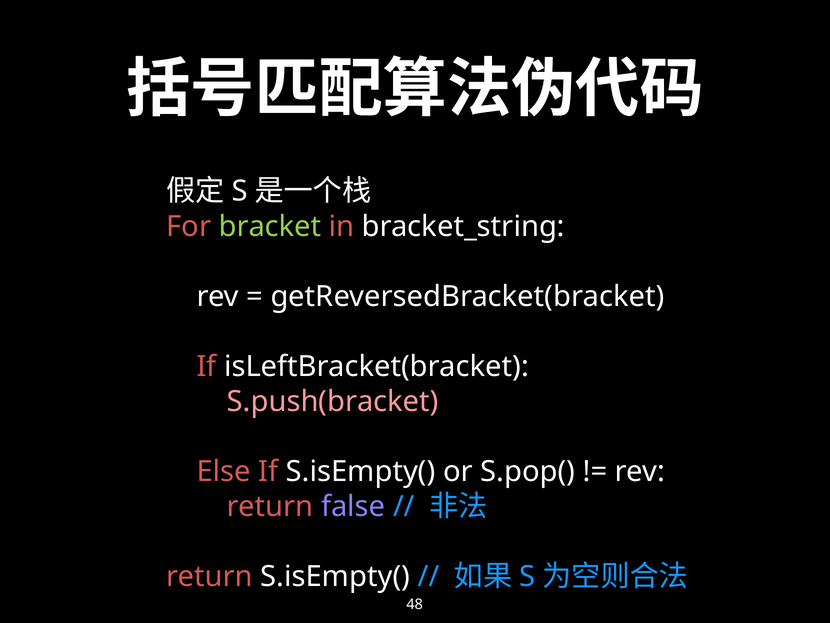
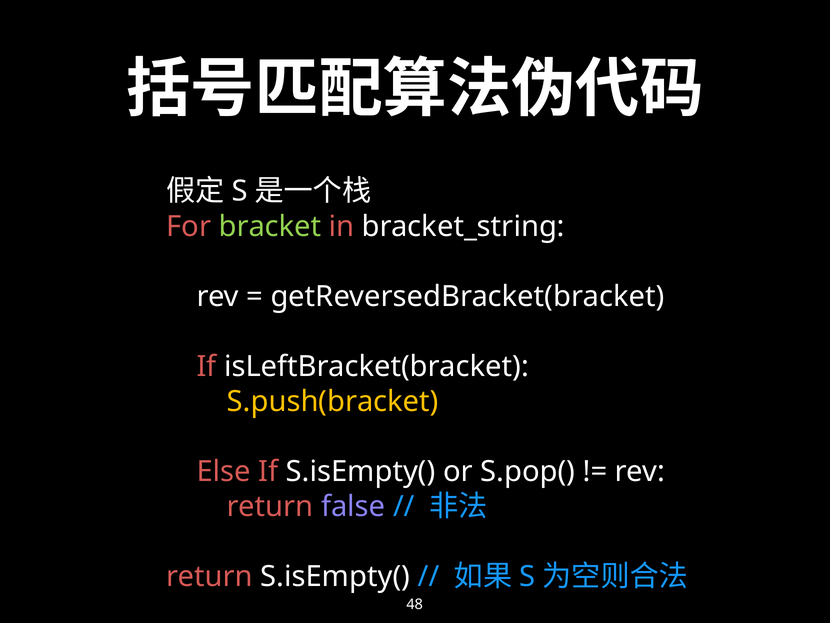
S.push(bracket colour: pink -> yellow
